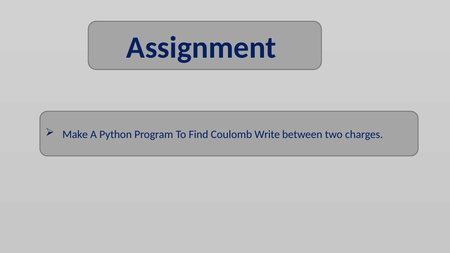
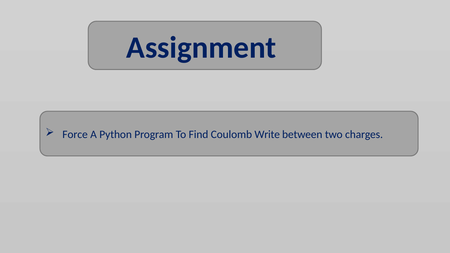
Make: Make -> Force
